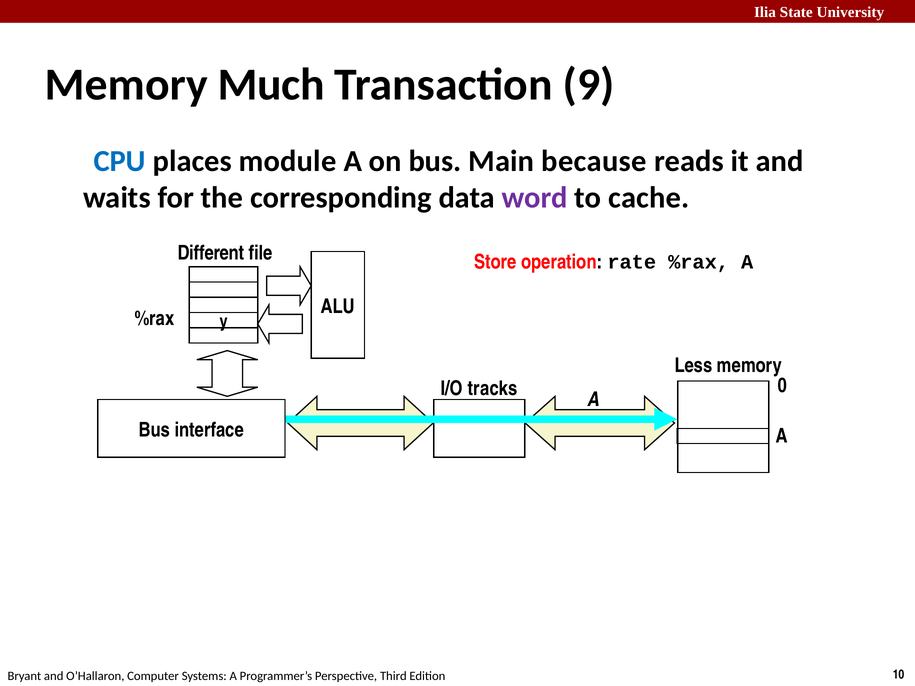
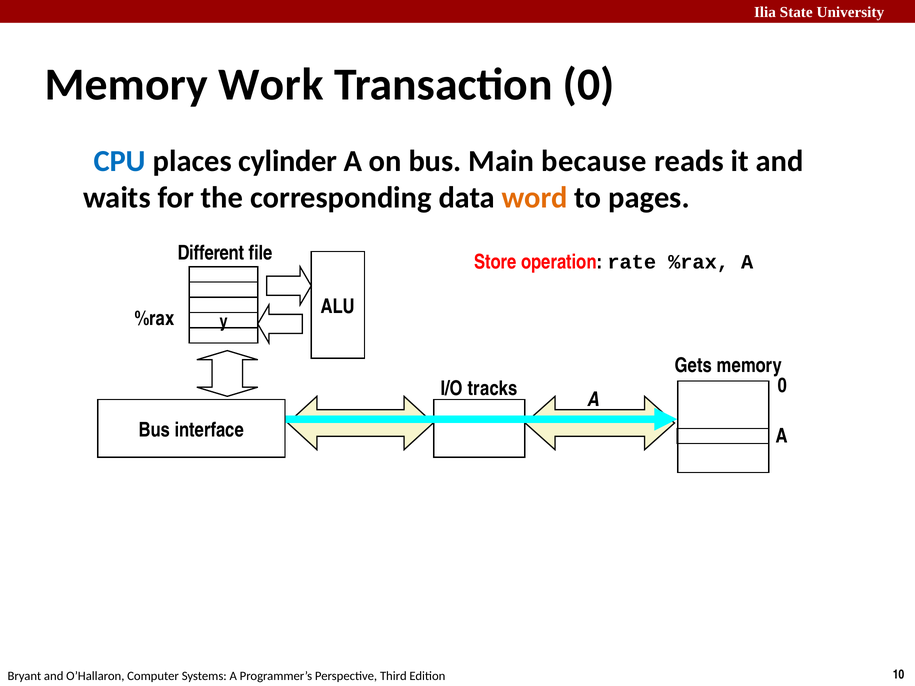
Much: Much -> Work
Transaction 9: 9 -> 0
module: module -> cylinder
word colour: purple -> orange
cache: cache -> pages
Less: Less -> Gets
